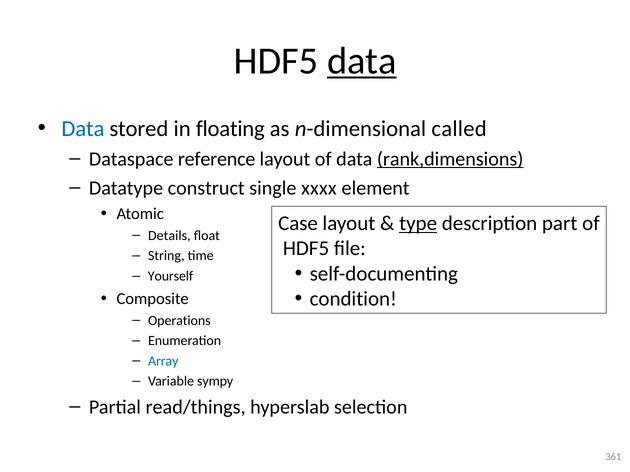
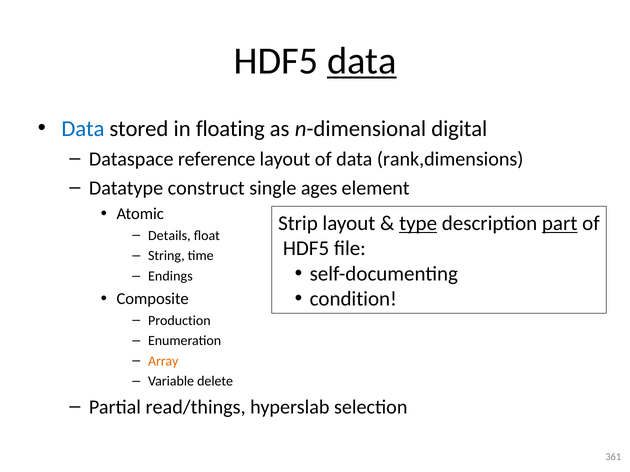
called: called -> digital
rank,dimensions underline: present -> none
xxxx: xxxx -> ages
Case: Case -> Strip
part underline: none -> present
Yourself: Yourself -> Endings
Operations: Operations -> Production
Array colour: blue -> orange
sympy: sympy -> delete
